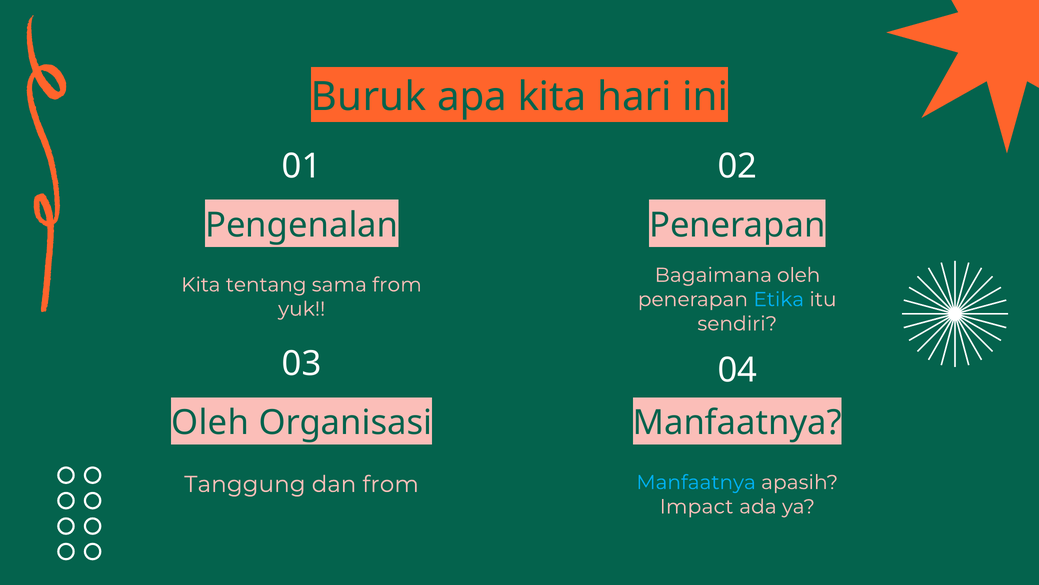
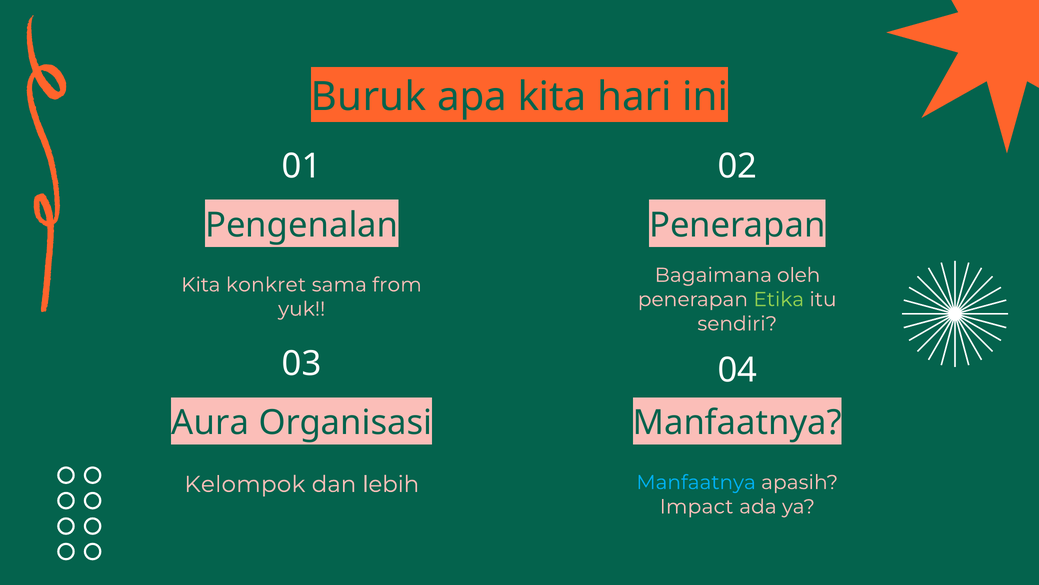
tentang: tentang -> konkret
Etika colour: light blue -> light green
Oleh at (210, 423): Oleh -> Aura
Tanggung: Tanggung -> Kelompok
dan from: from -> lebih
